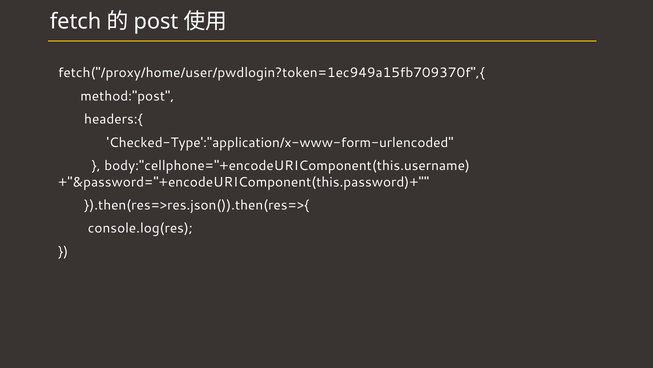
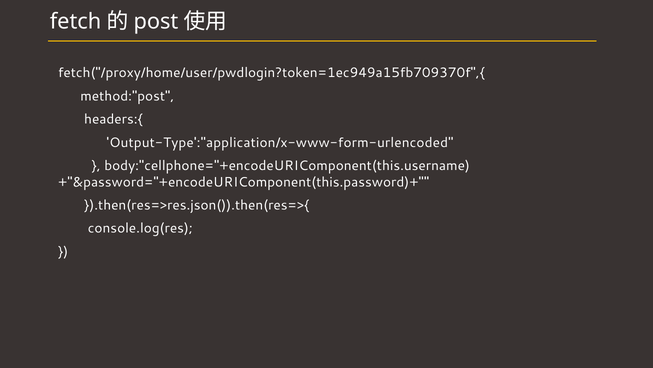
Checked-Type':"application/x-www-form-urlencoded: Checked-Type':"application/x-www-form-urlencoded -> Output-Type':"application/x-www-form-urlencoded
